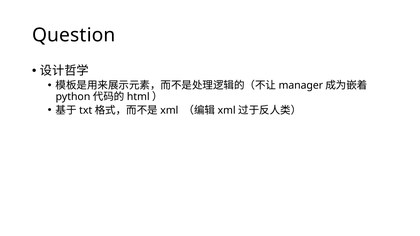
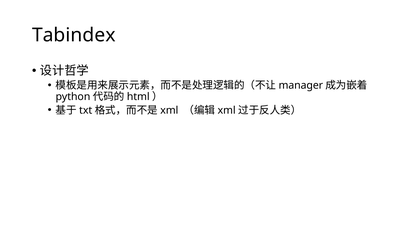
Question: Question -> Tabindex
